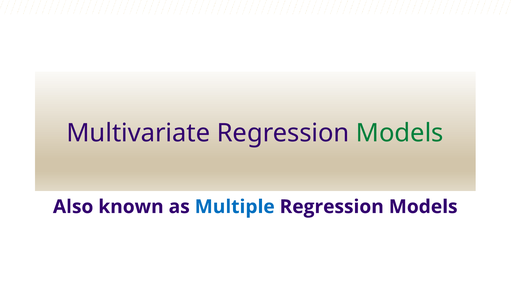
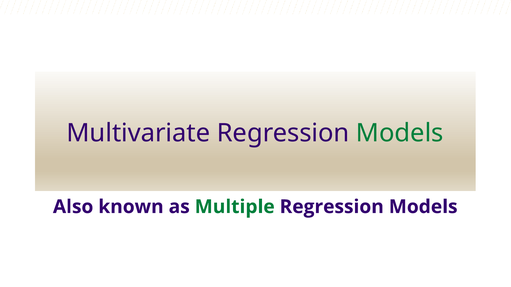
Multiple colour: blue -> green
